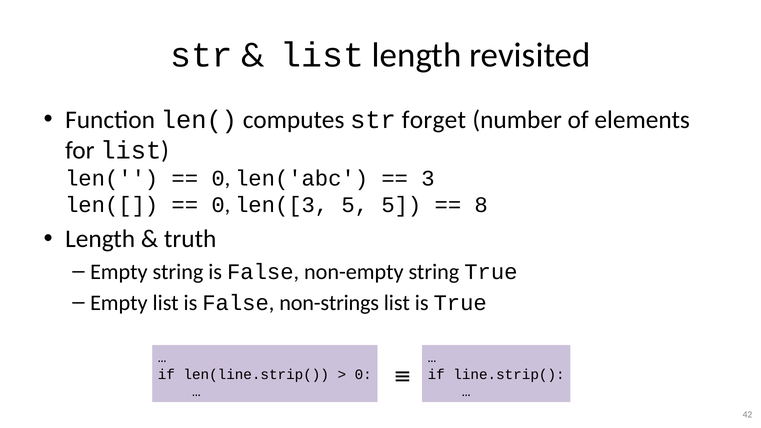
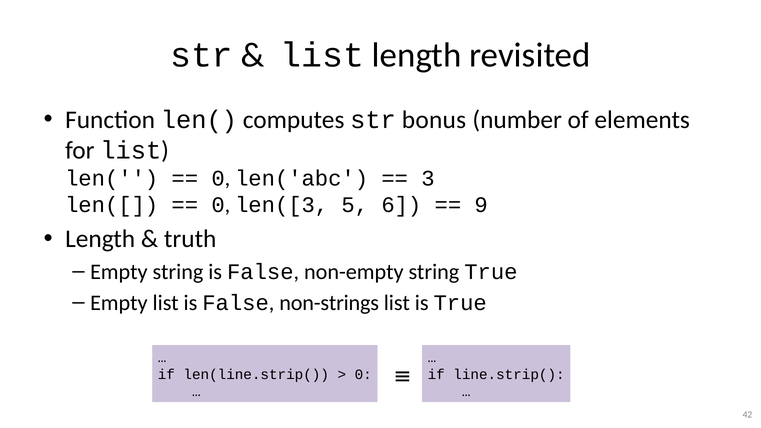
forget: forget -> bonus
5 5: 5 -> 6
8: 8 -> 9
